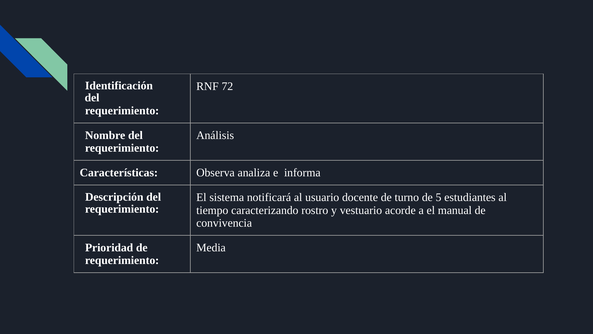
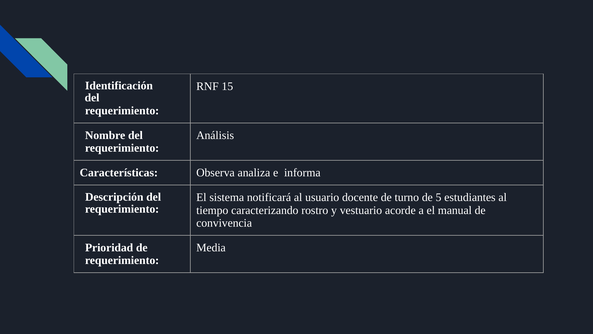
72: 72 -> 15
